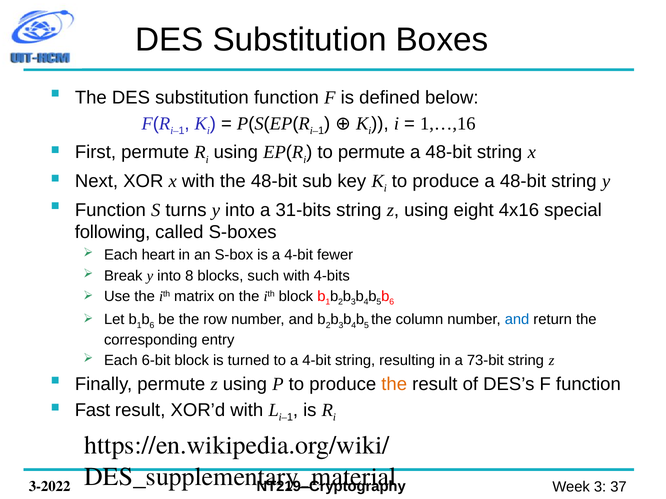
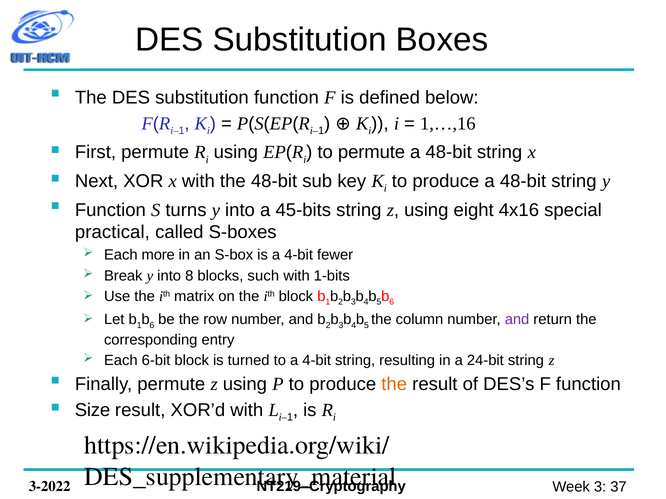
31-bits: 31-bits -> 45-bits
following: following -> practical
heart: heart -> more
4-bits: 4-bits -> 1-bits
and at (517, 320) colour: blue -> purple
73-bit: 73-bit -> 24-bit
Fast: Fast -> Size
